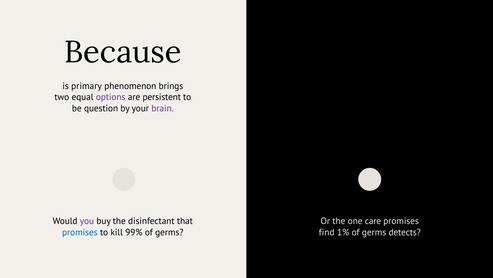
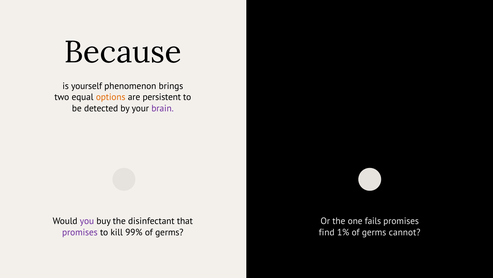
primary: primary -> yourself
options colour: purple -> orange
question: question -> detected
care: care -> fails
promises at (80, 232) colour: blue -> purple
detects: detects -> cannot
